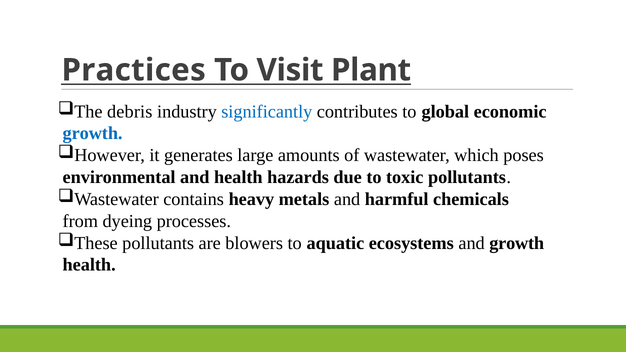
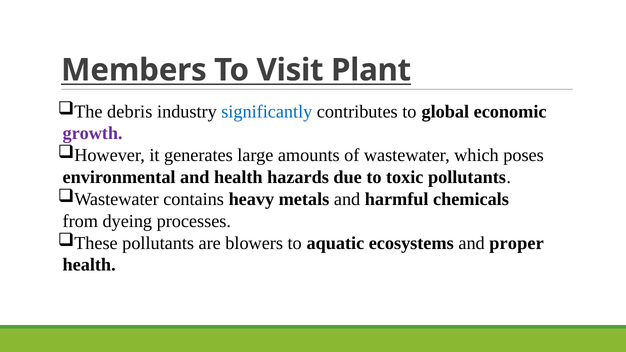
Practices: Practices -> Members
growth at (93, 133) colour: blue -> purple
and growth: growth -> proper
